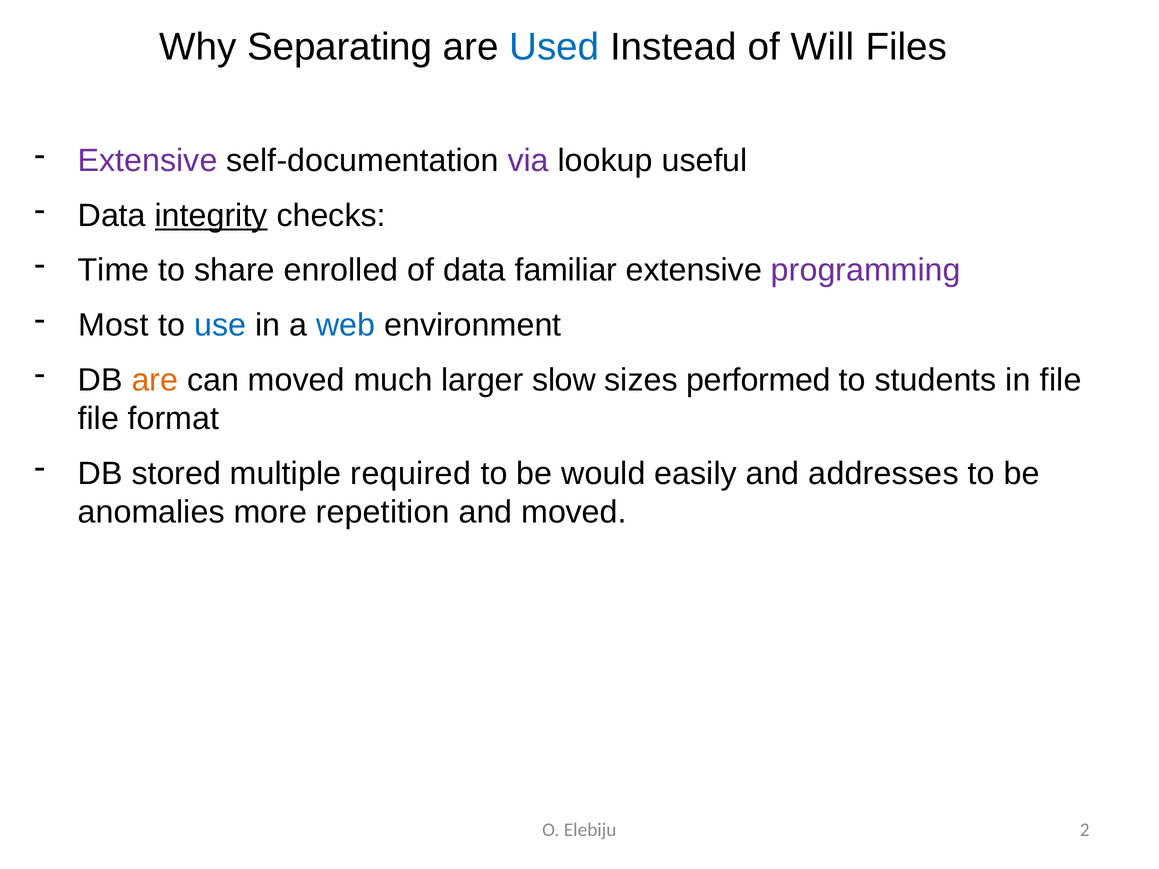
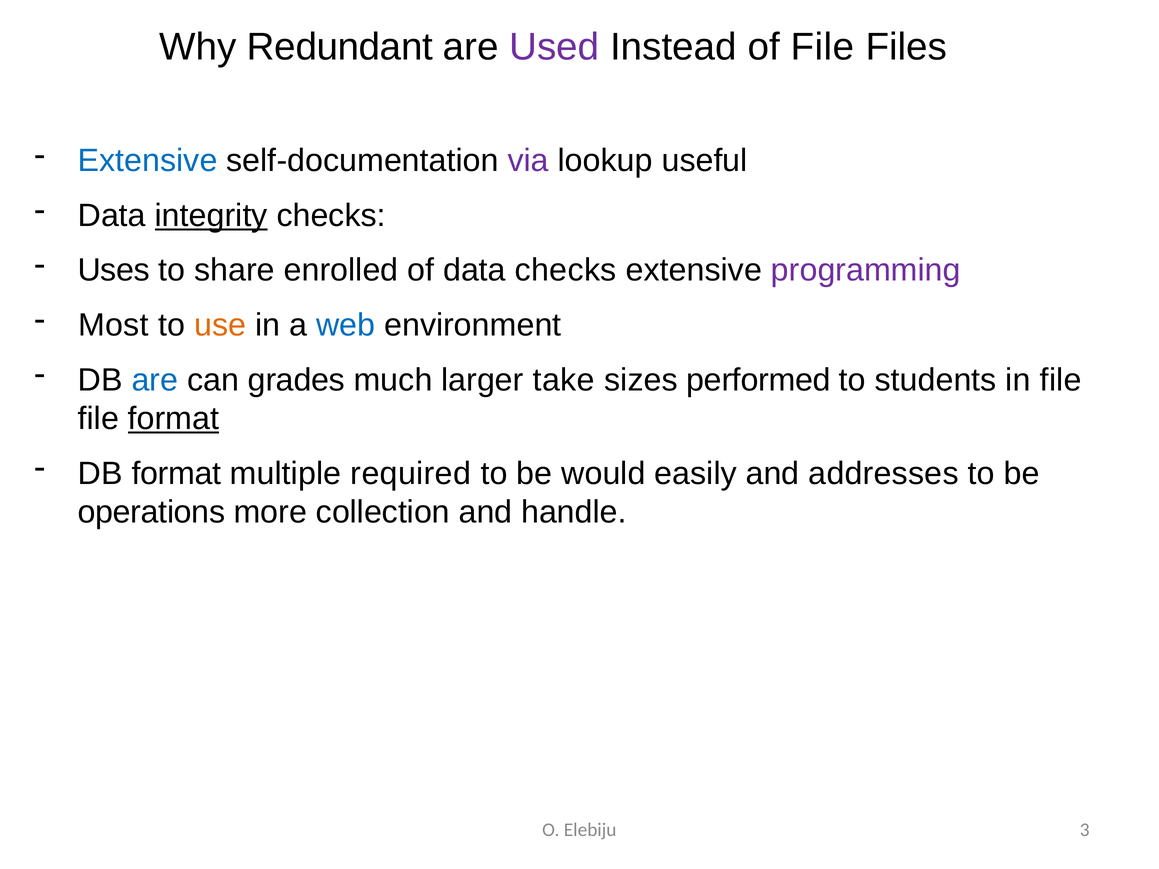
Separating: Separating -> Redundant
Used colour: blue -> purple
of Will: Will -> File
Extensive at (148, 161) colour: purple -> blue
Time: Time -> Uses
data familiar: familiar -> checks
use colour: blue -> orange
are at (155, 380) colour: orange -> blue
can moved: moved -> grades
slow: slow -> take
format at (173, 419) underline: none -> present
DB stored: stored -> format
anomalies: anomalies -> operations
repetition: repetition -> collection
and moved: moved -> handle
2: 2 -> 3
